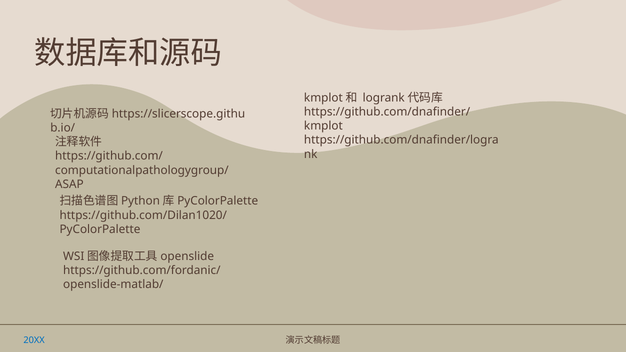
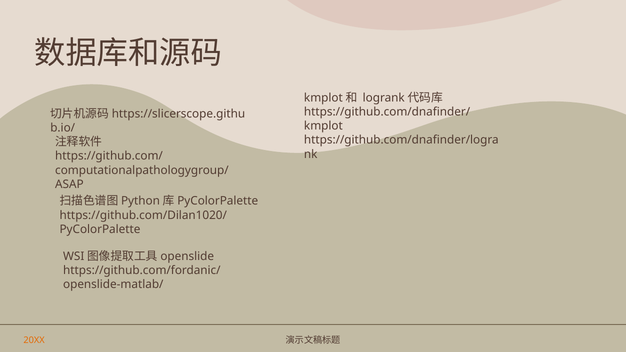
20XX colour: blue -> orange
